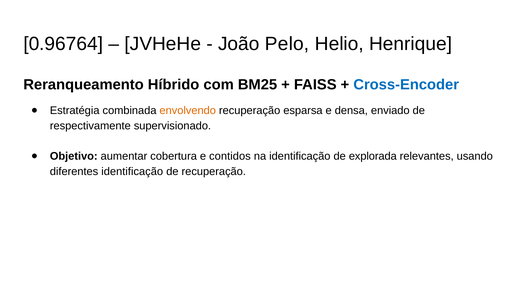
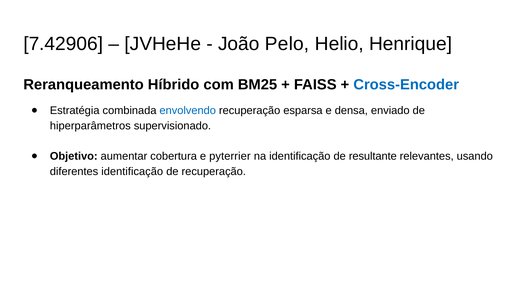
0.96764: 0.96764 -> 7.42906
envolvendo colour: orange -> blue
respectivamente: respectivamente -> hiperparâmetros
contidos: contidos -> pyterrier
explorada: explorada -> resultante
